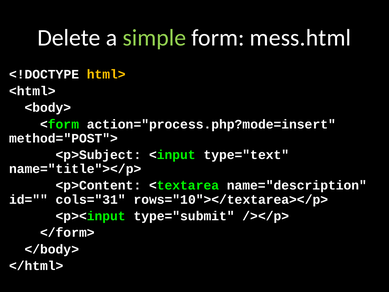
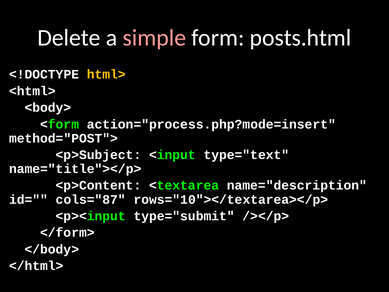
simple colour: light green -> pink
mess.html: mess.html -> posts.html
cols="31: cols="31 -> cols="87
